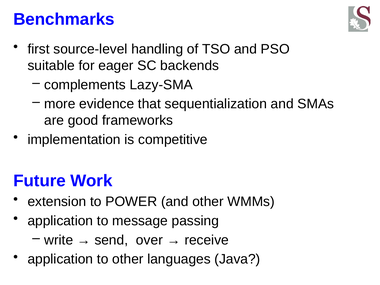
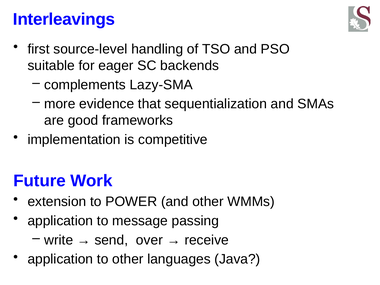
Benchmarks: Benchmarks -> Interleavings
